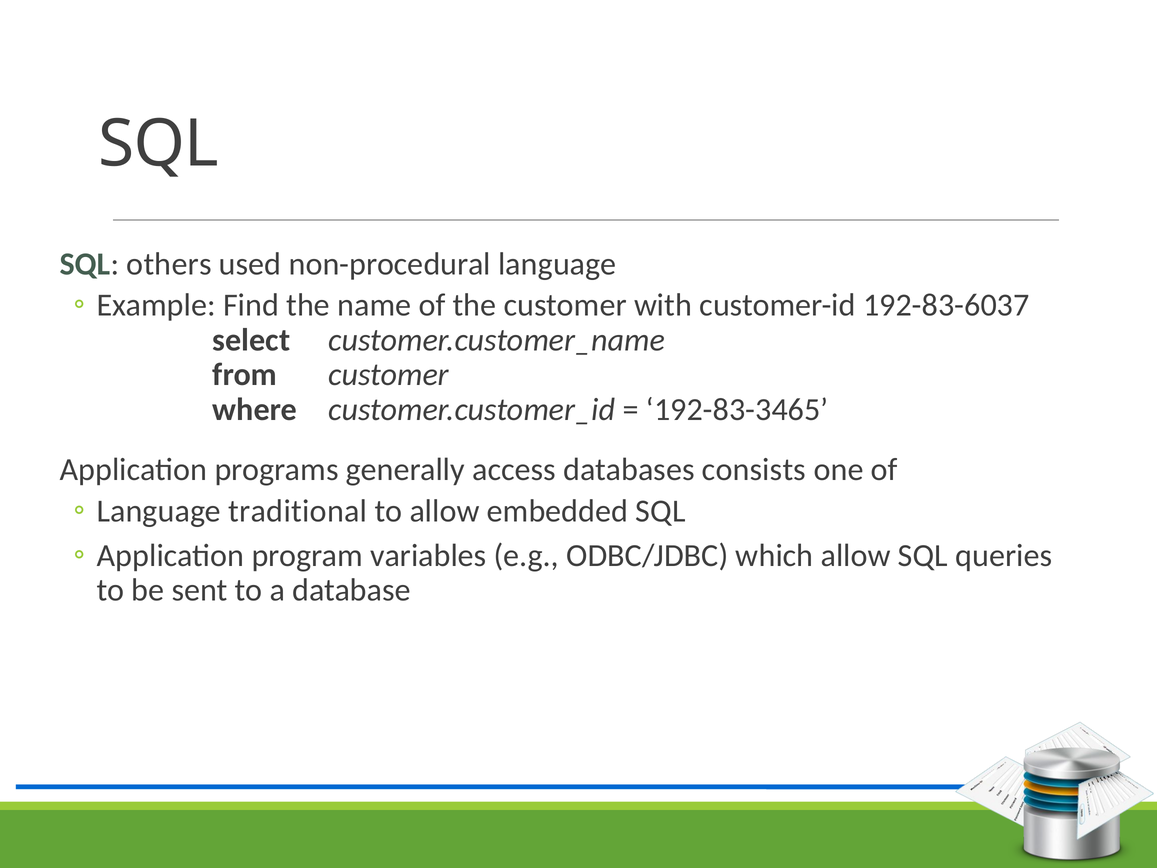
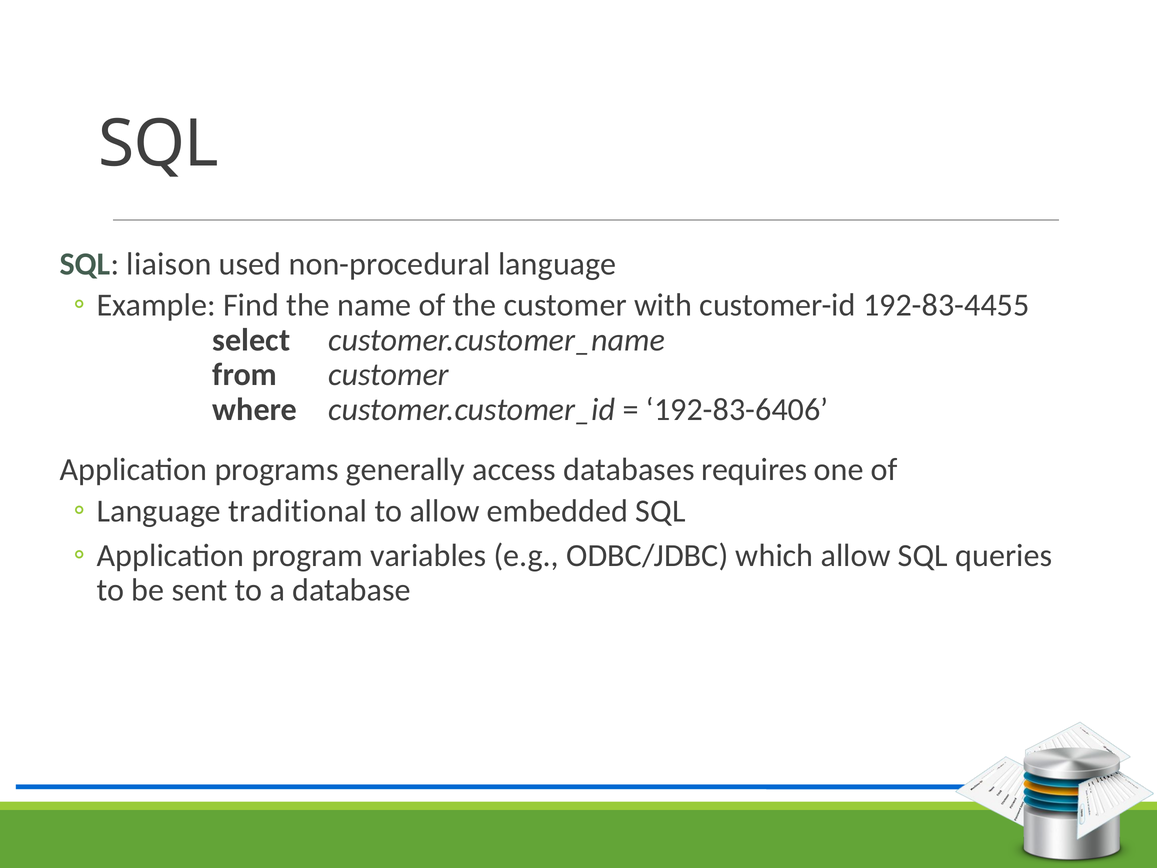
others: others -> liaison
192-83-6037: 192-83-6037 -> 192-83-4455
192-83-3465: 192-83-3465 -> 192-83-6406
consists: consists -> requires
